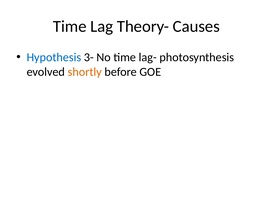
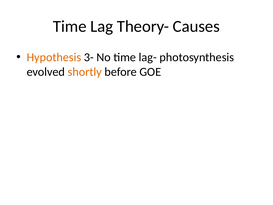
Hypothesis colour: blue -> orange
